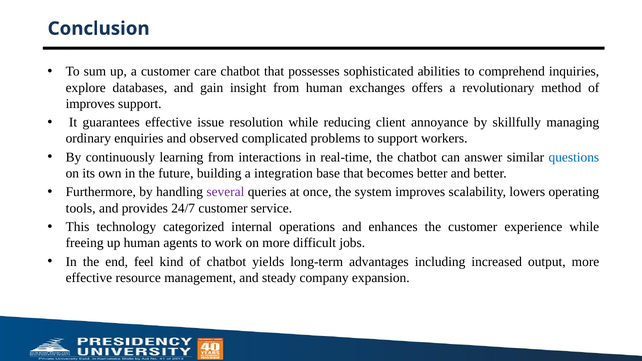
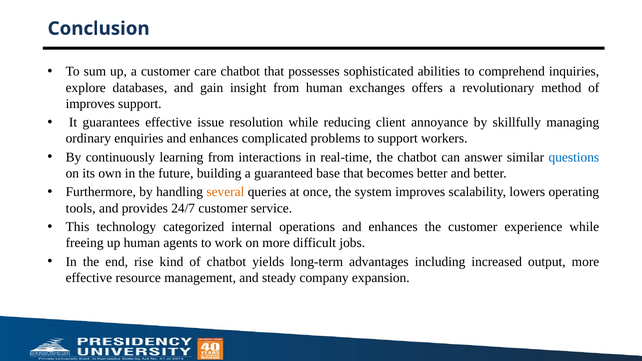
enquiries and observed: observed -> enhances
integration: integration -> guaranteed
several colour: purple -> orange
feel: feel -> rise
